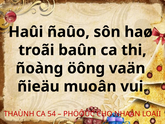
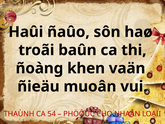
öông: öông -> khen
